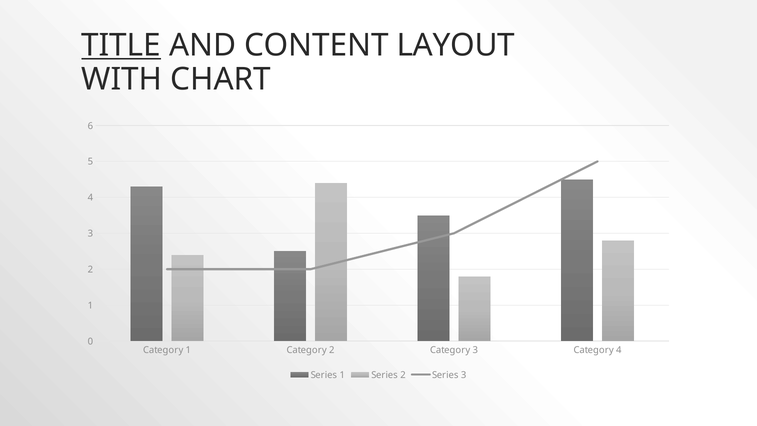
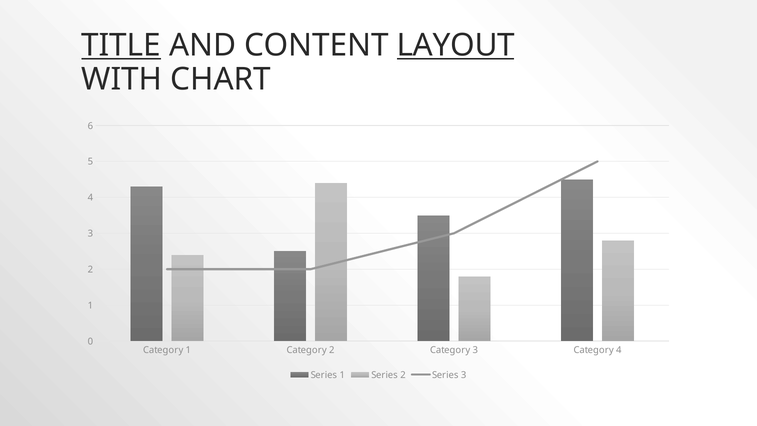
LAYOUT underline: none -> present
